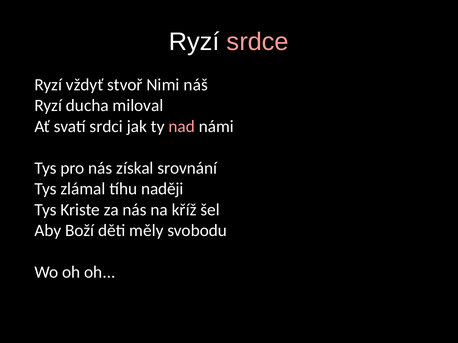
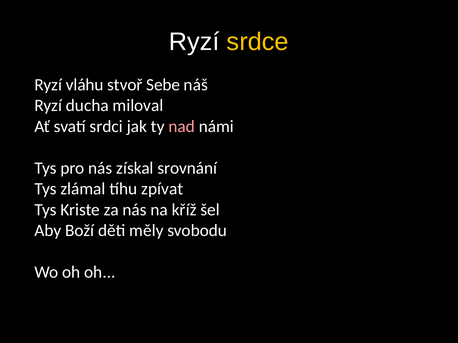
srdce colour: pink -> yellow
vždyť: vždyť -> vláhu
Nimi: Nimi -> Sebe
naději: naději -> zpívat
